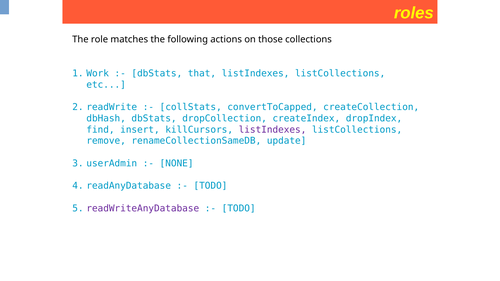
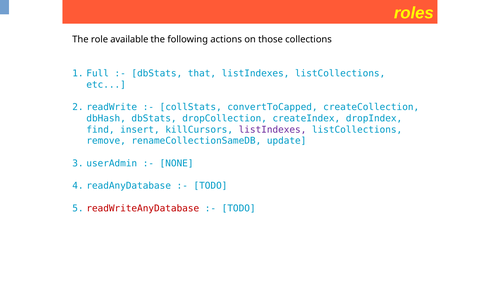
matches: matches -> available
Work: Work -> Full
readWriteAnyDatabase colour: purple -> red
